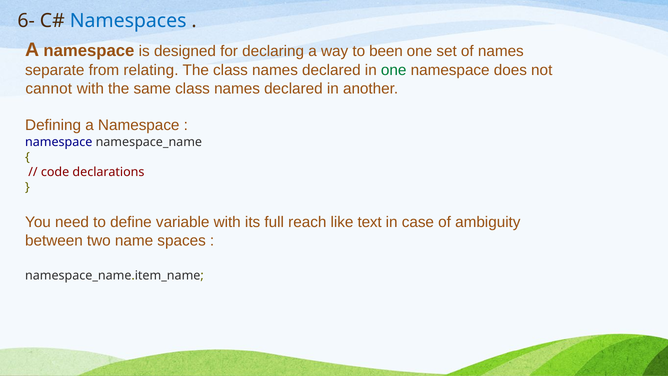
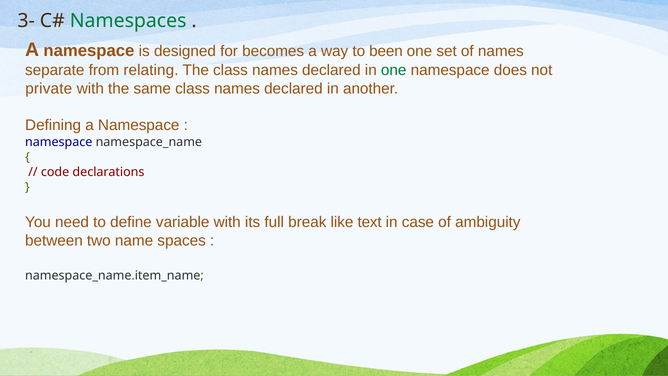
6-: 6- -> 3-
Namespaces colour: blue -> green
declaring: declaring -> becomes
cannot: cannot -> private
reach: reach -> break
